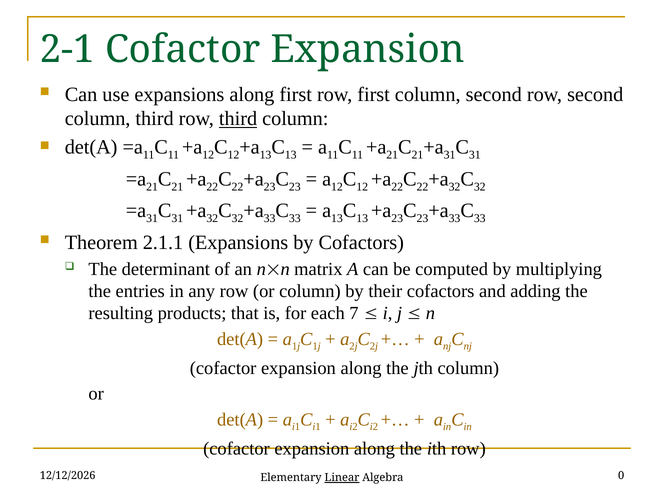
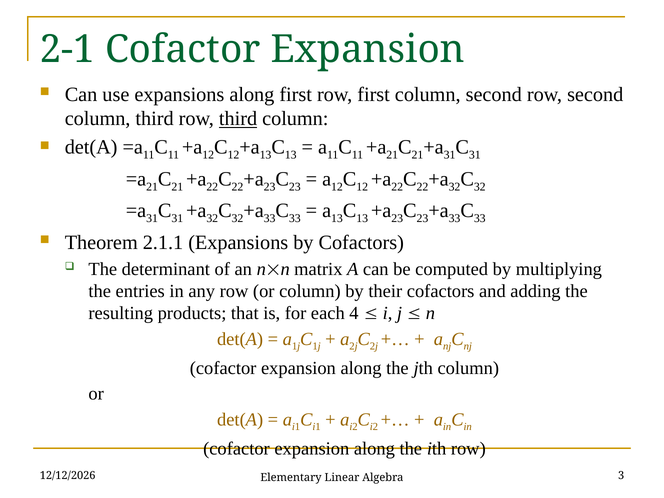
7: 7 -> 4
Linear underline: present -> none
0: 0 -> 3
